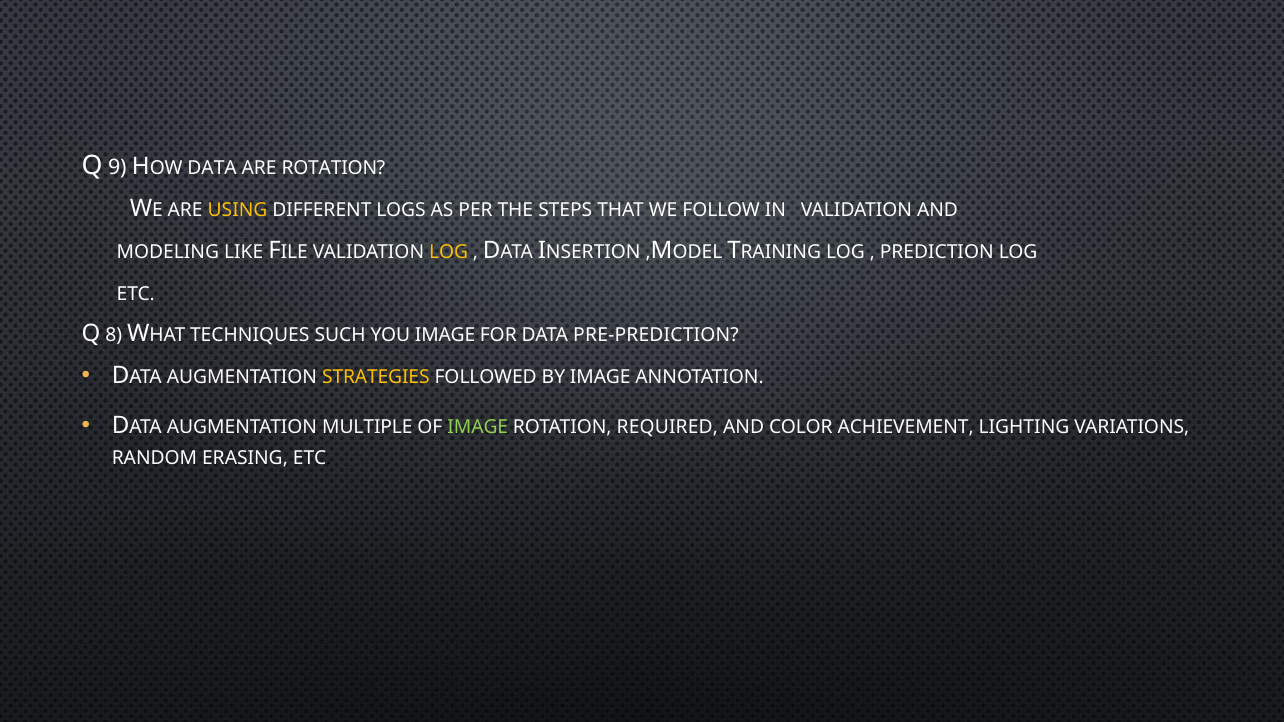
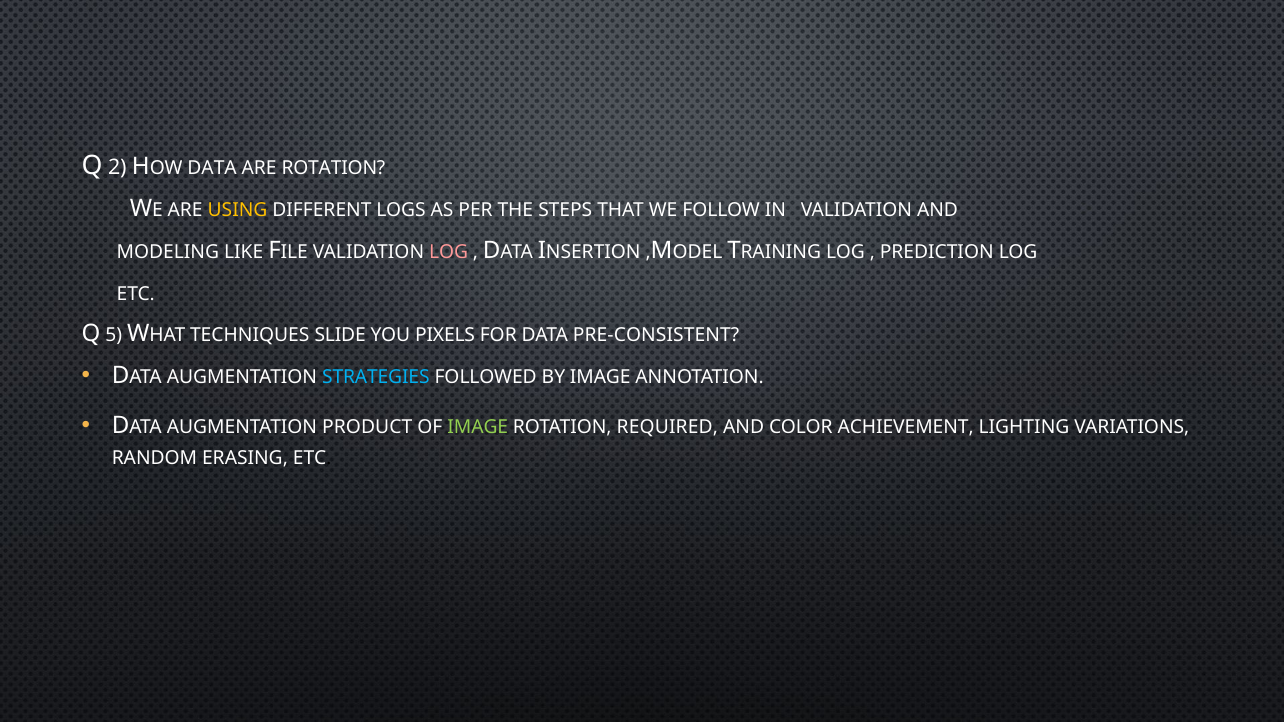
9: 9 -> 2
LOG at (449, 252) colour: yellow -> pink
8: 8 -> 5
SUCH: SUCH -> SLIDE
YOU IMAGE: IMAGE -> PIXELS
PRE-PREDICTION: PRE-PREDICTION -> PRE-CONSISTENT
STRATEGIES colour: yellow -> light blue
MULTIPLE: MULTIPLE -> PRODUCT
